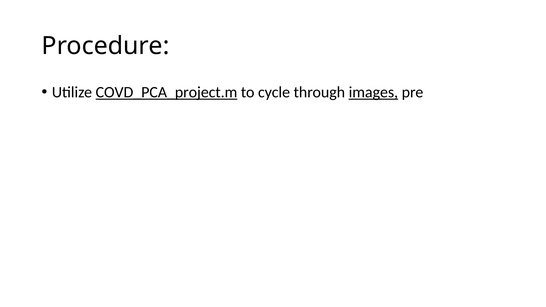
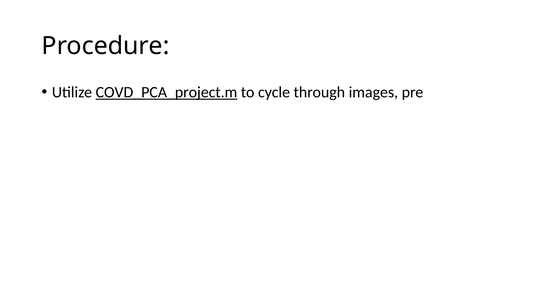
images underline: present -> none
